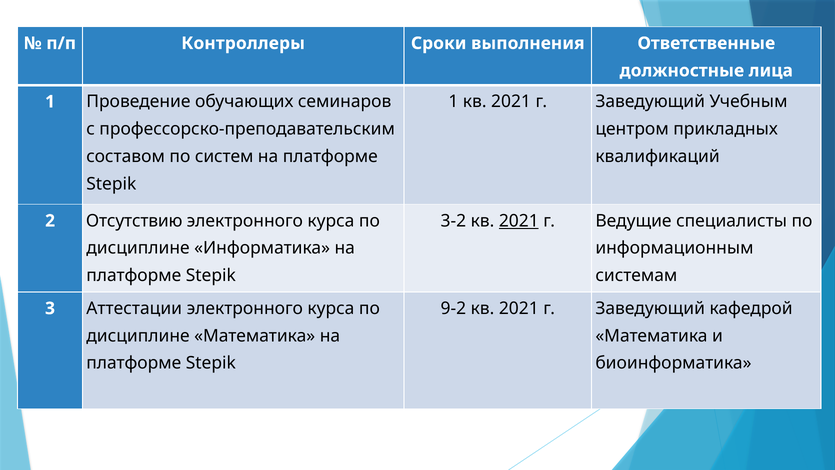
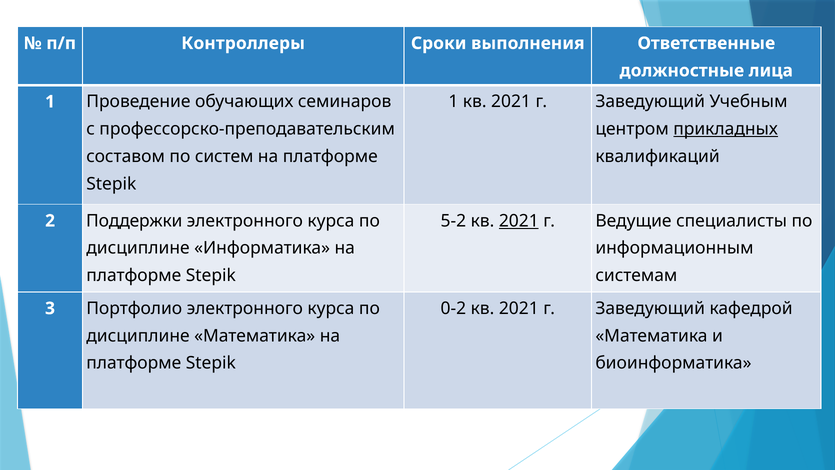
прикладных underline: none -> present
3-2: 3-2 -> 5-2
Отсутствию: Отсутствию -> Поддержки
9-2: 9-2 -> 0-2
Аттестации: Аттестации -> Портфолио
